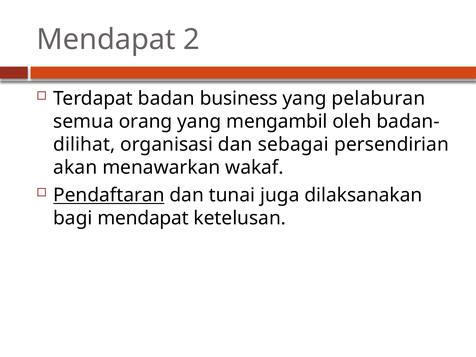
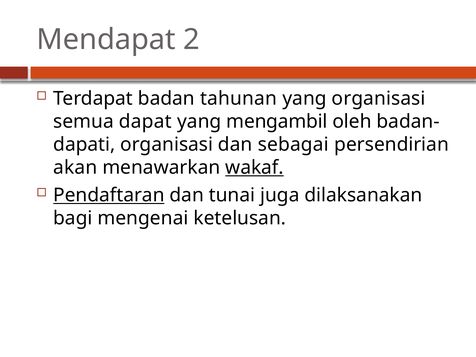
business: business -> tahunan
yang pelaburan: pelaburan -> organisasi
orang: orang -> dapat
dilihat: dilihat -> dapati
wakaf underline: none -> present
bagi mendapat: mendapat -> mengenai
